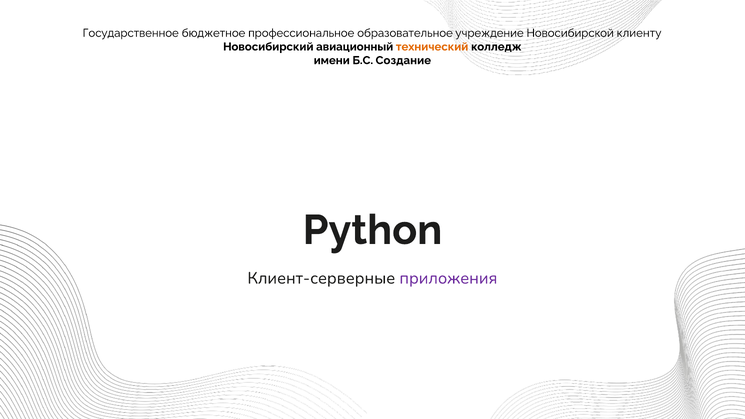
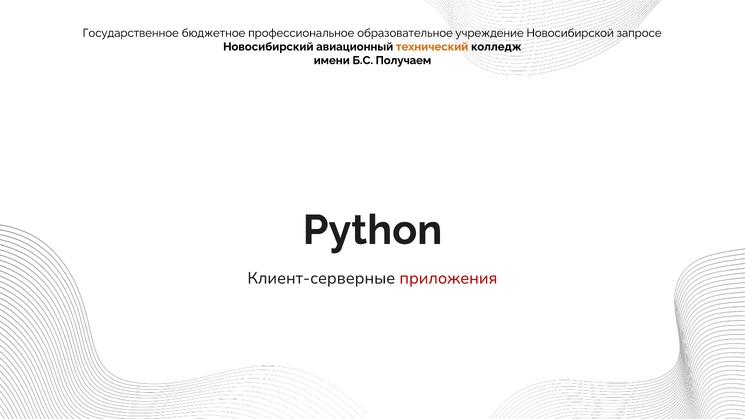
клиенту: клиенту -> запросе
Создание: Создание -> Получаем
приложения colour: purple -> red
